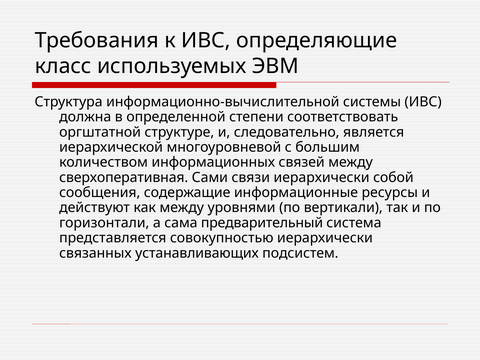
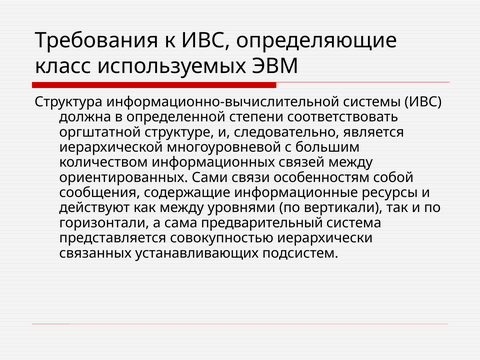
сверхоперативная: сверхоперативная -> ориентированных
связи иерархически: иерархически -> особенностям
